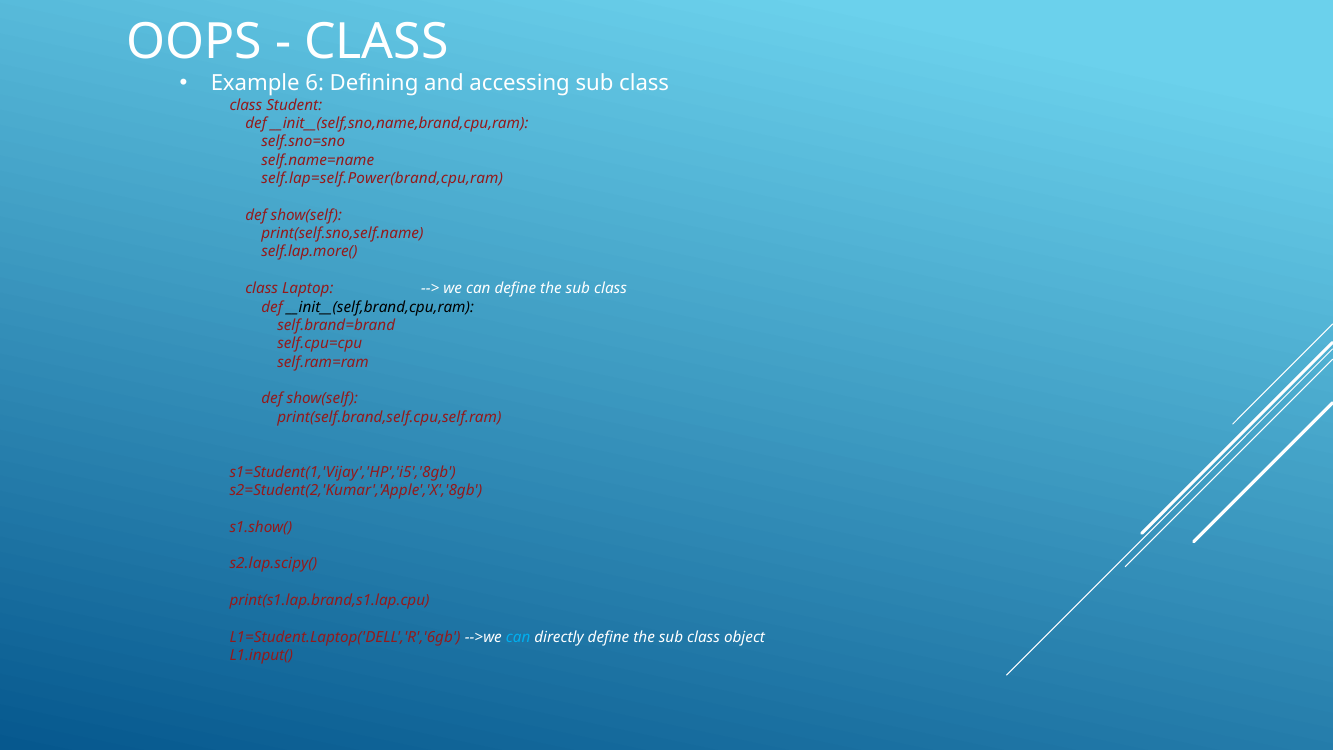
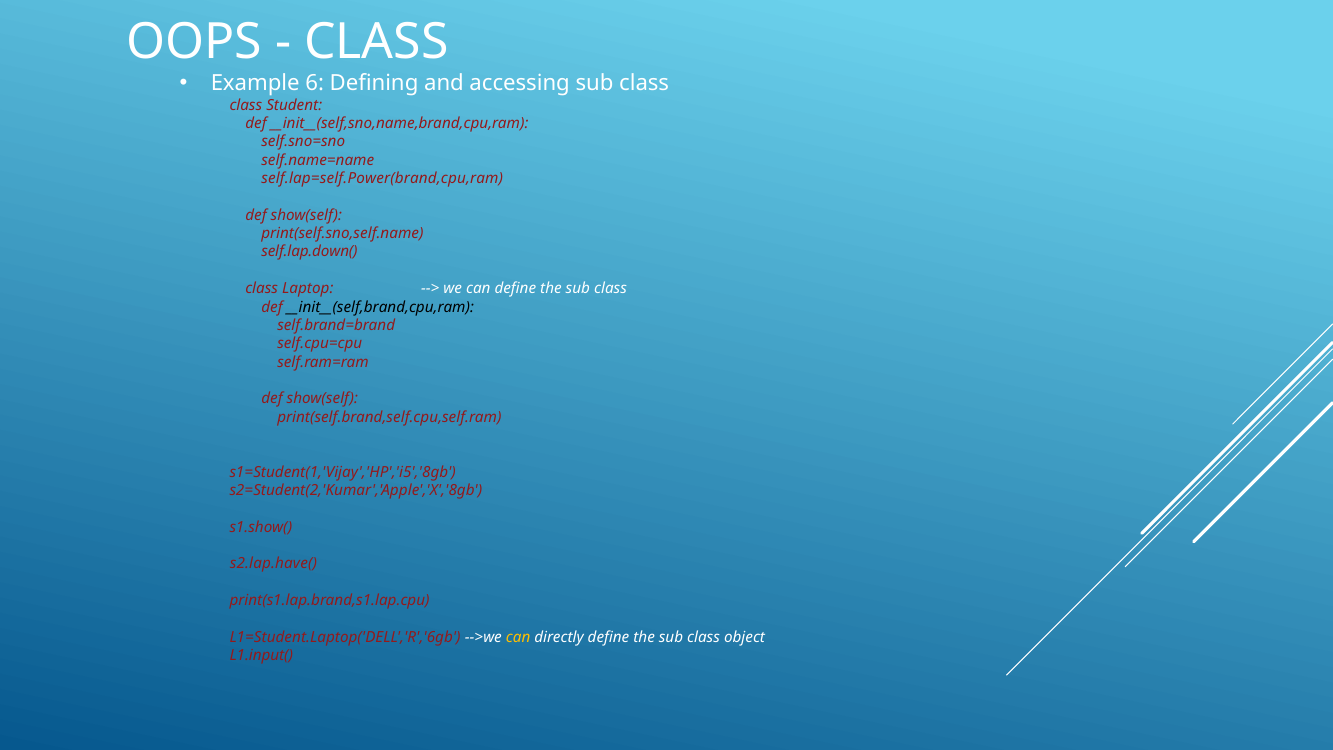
self.lap.more(: self.lap.more( -> self.lap.down(
s2.lap.scipy(: s2.lap.scipy( -> s2.lap.have(
can at (518, 637) colour: light blue -> yellow
